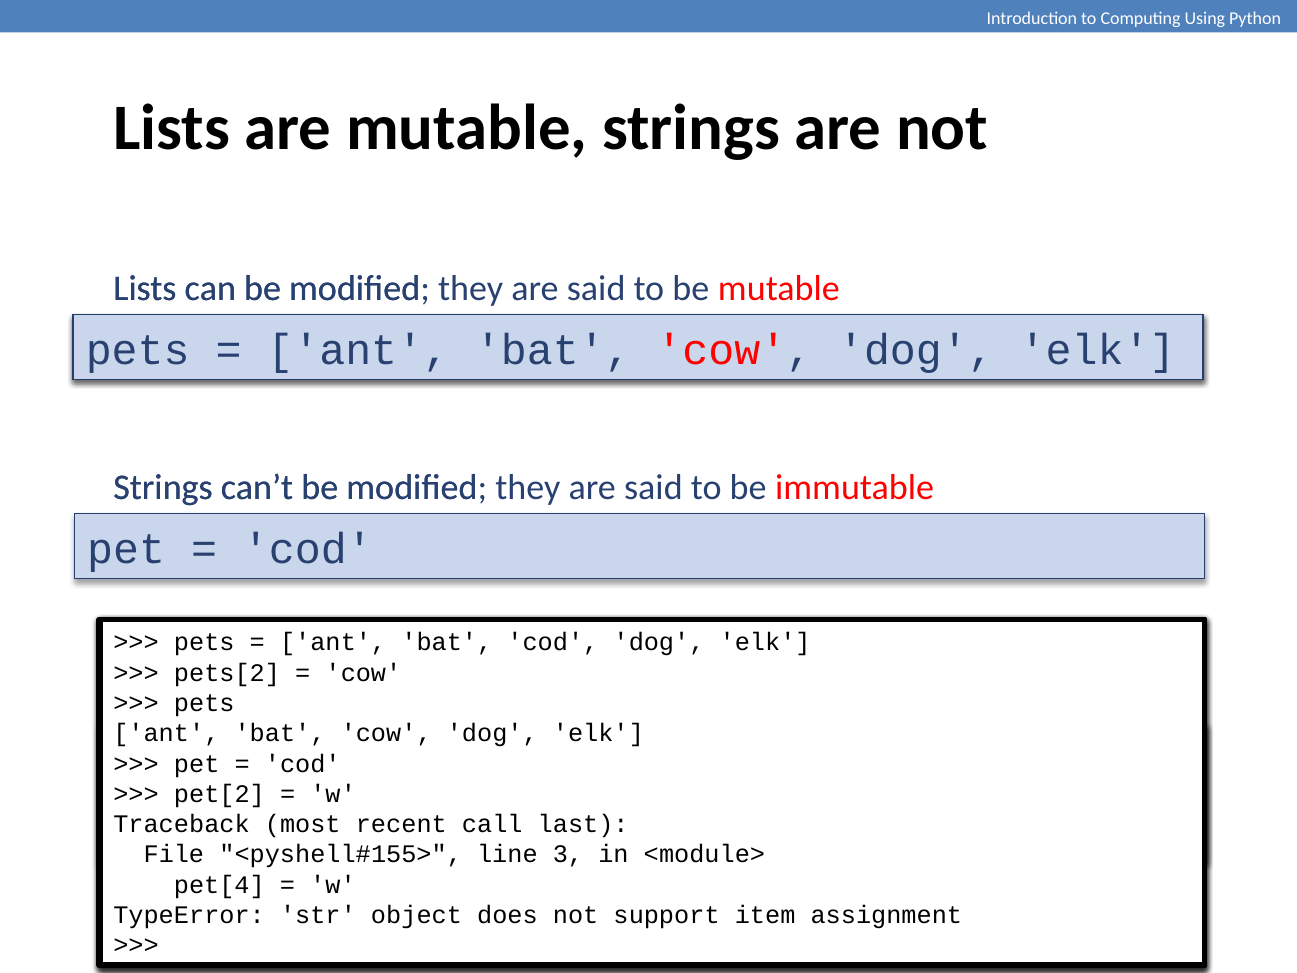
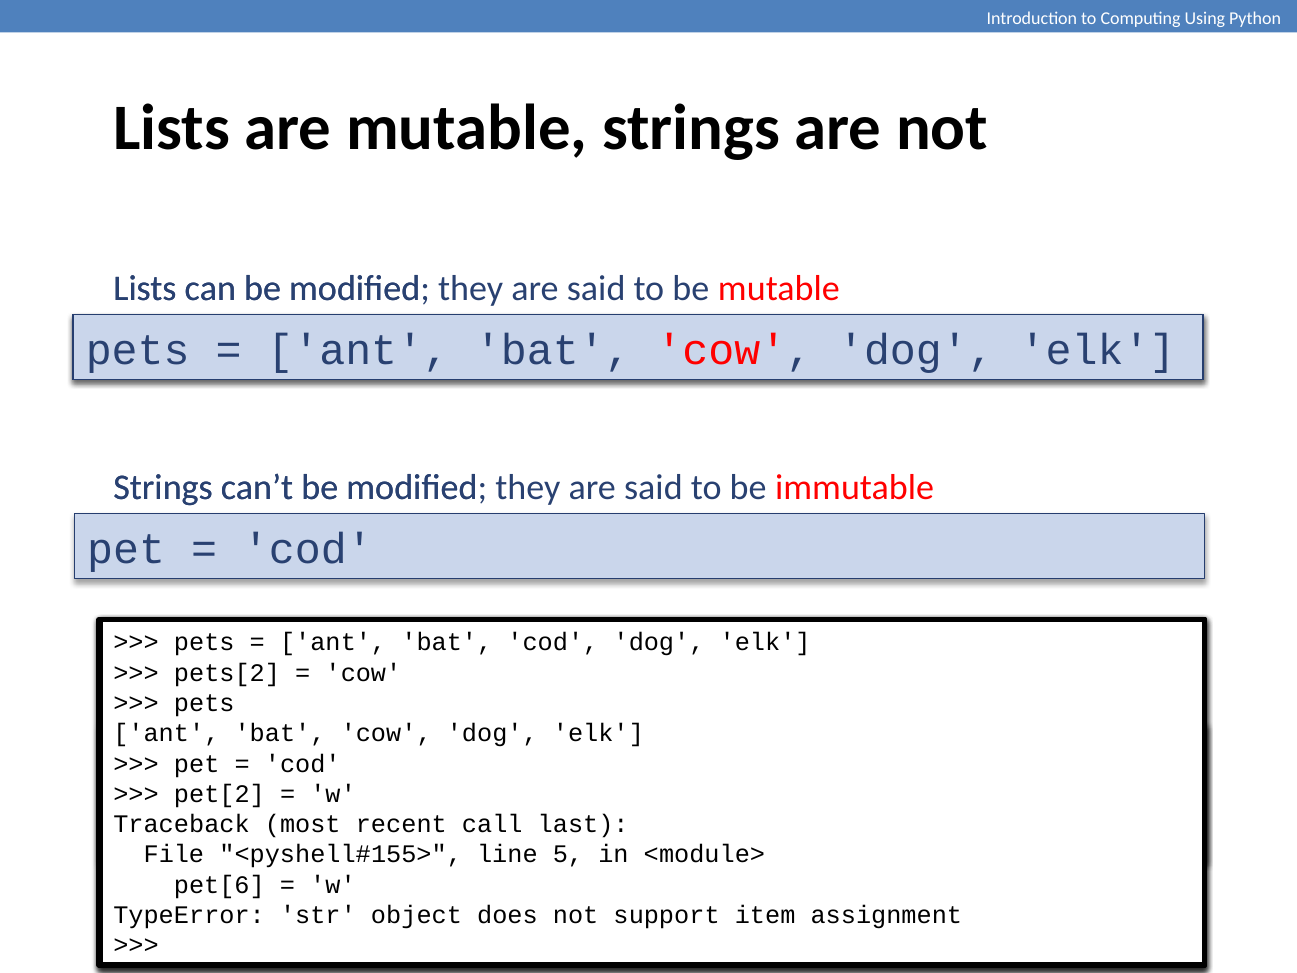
3: 3 -> 5
pet[4: pet[4 -> pet[6
